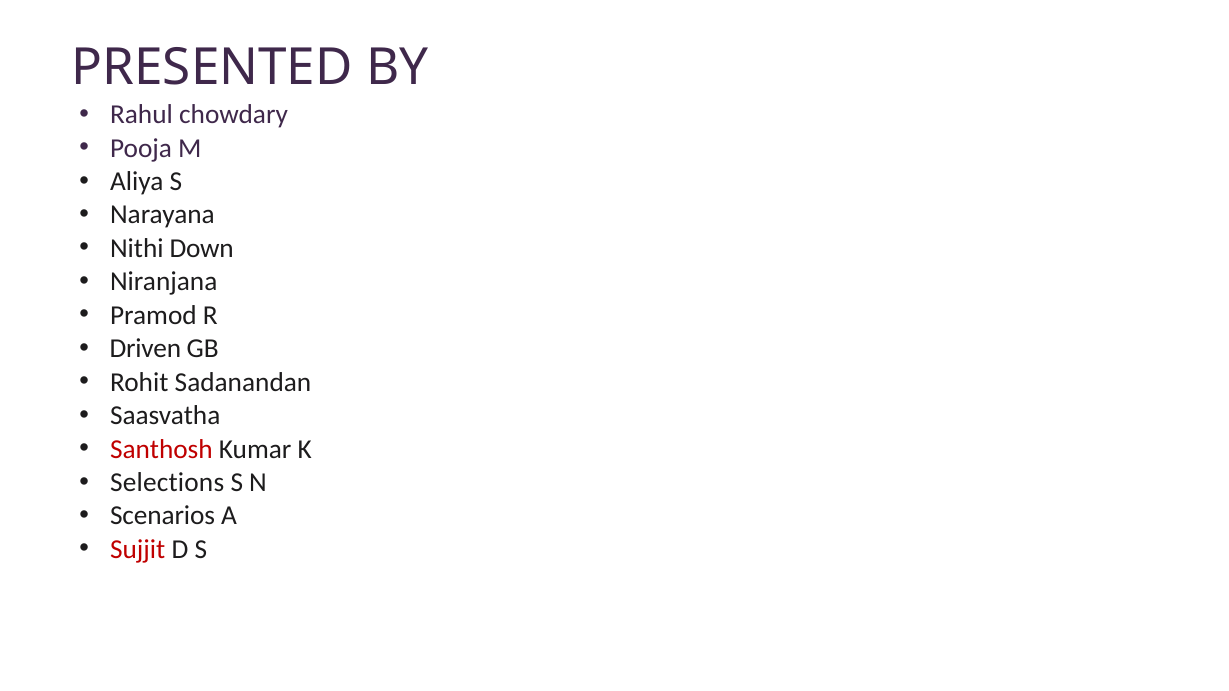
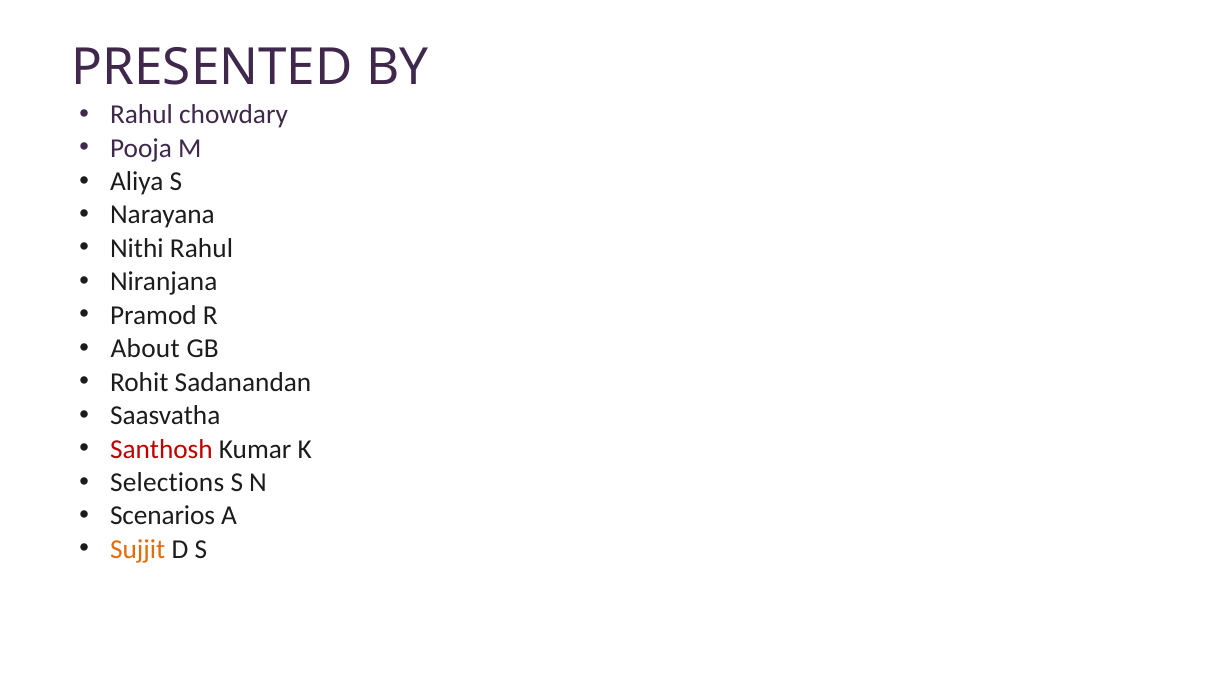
Nithi Down: Down -> Rahul
Driven: Driven -> About
Sujjit colour: red -> orange
